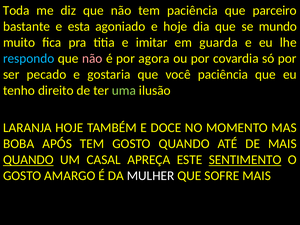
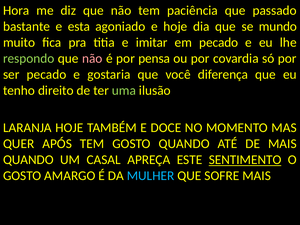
Toda: Toda -> Hora
parceiro: parceiro -> passado
em guarda: guarda -> pecado
respondo colour: light blue -> light green
agora: agora -> pensa
você paciência: paciência -> diferença
BOBA: BOBA -> QUER
QUANDO at (28, 160) underline: present -> none
MULHER colour: white -> light blue
